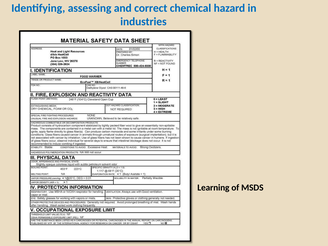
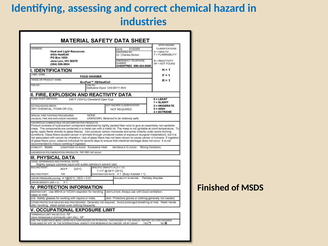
Learning: Learning -> Finished
